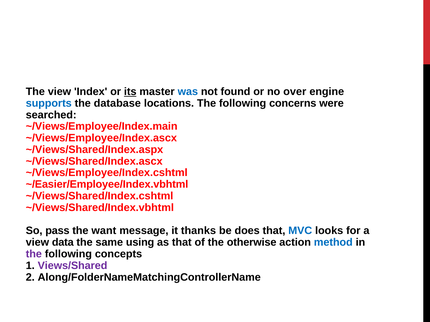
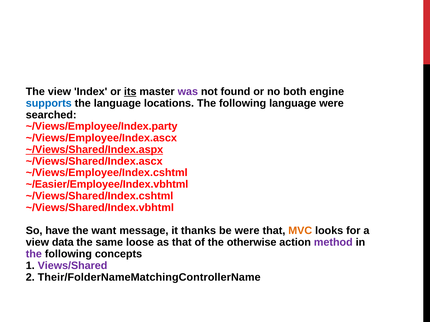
was colour: blue -> purple
over: over -> both
the database: database -> language
following concerns: concerns -> language
~/Views/Employee/Index.main: ~/Views/Employee/Index.main -> ~/Views/Employee/Index.party
~/Views/Shared/Index.aspx underline: none -> present
pass: pass -> have
be does: does -> were
MVC colour: blue -> orange
using: using -> loose
method colour: blue -> purple
Along/FolderNameMatchingControllerName: Along/FolderNameMatchingControllerName -> Their/FolderNameMatchingControllerName
